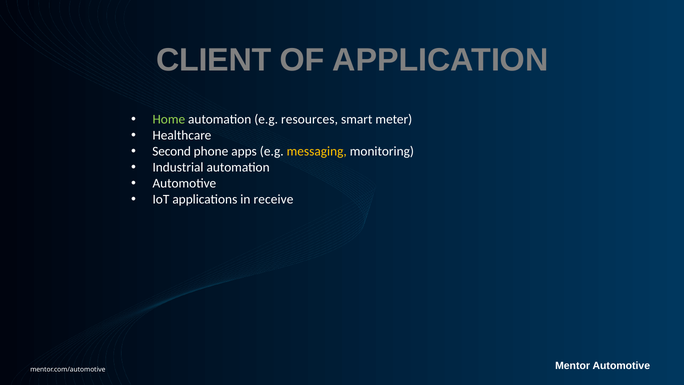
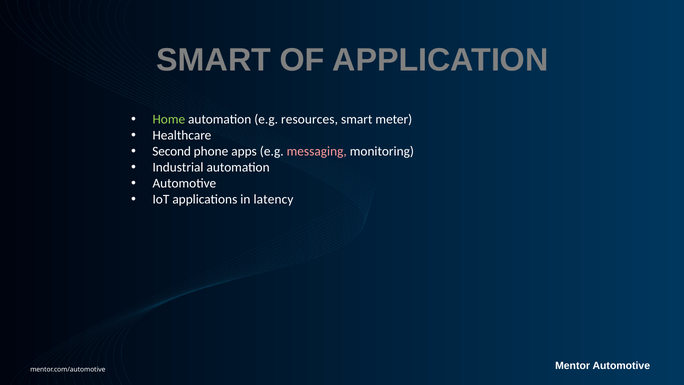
CLIENT at (214, 60): CLIENT -> SMART
messaging colour: yellow -> pink
receive: receive -> latency
